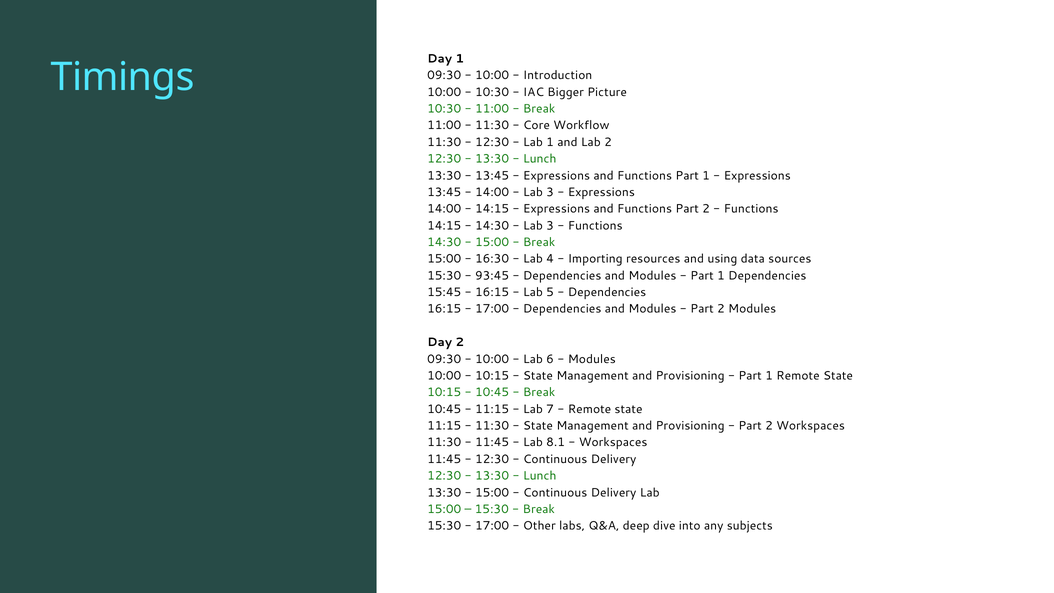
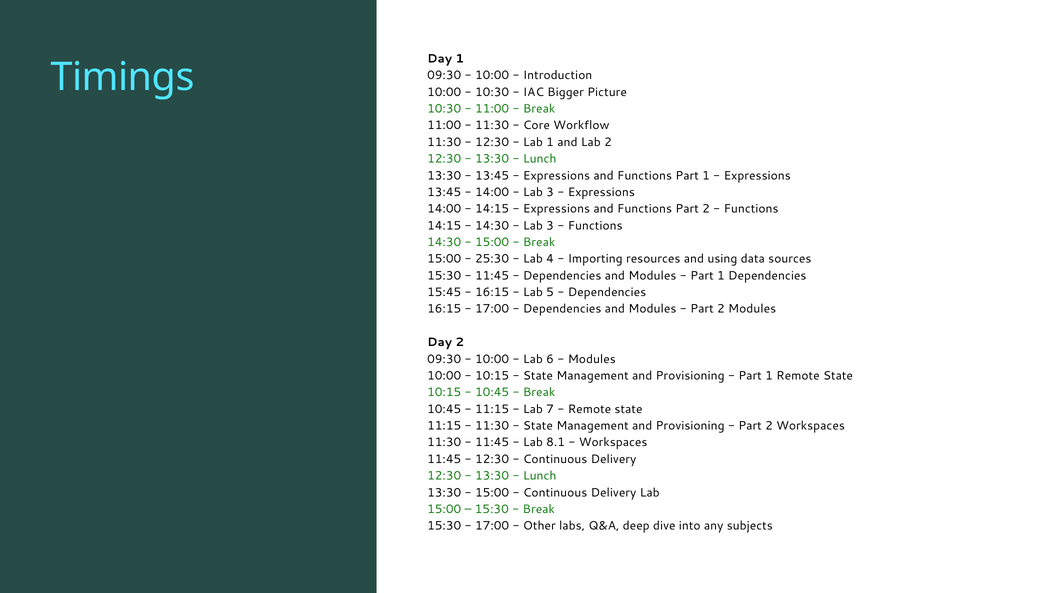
16:30: 16:30 -> 25:30
93:45 at (492, 276): 93:45 -> 11:45
